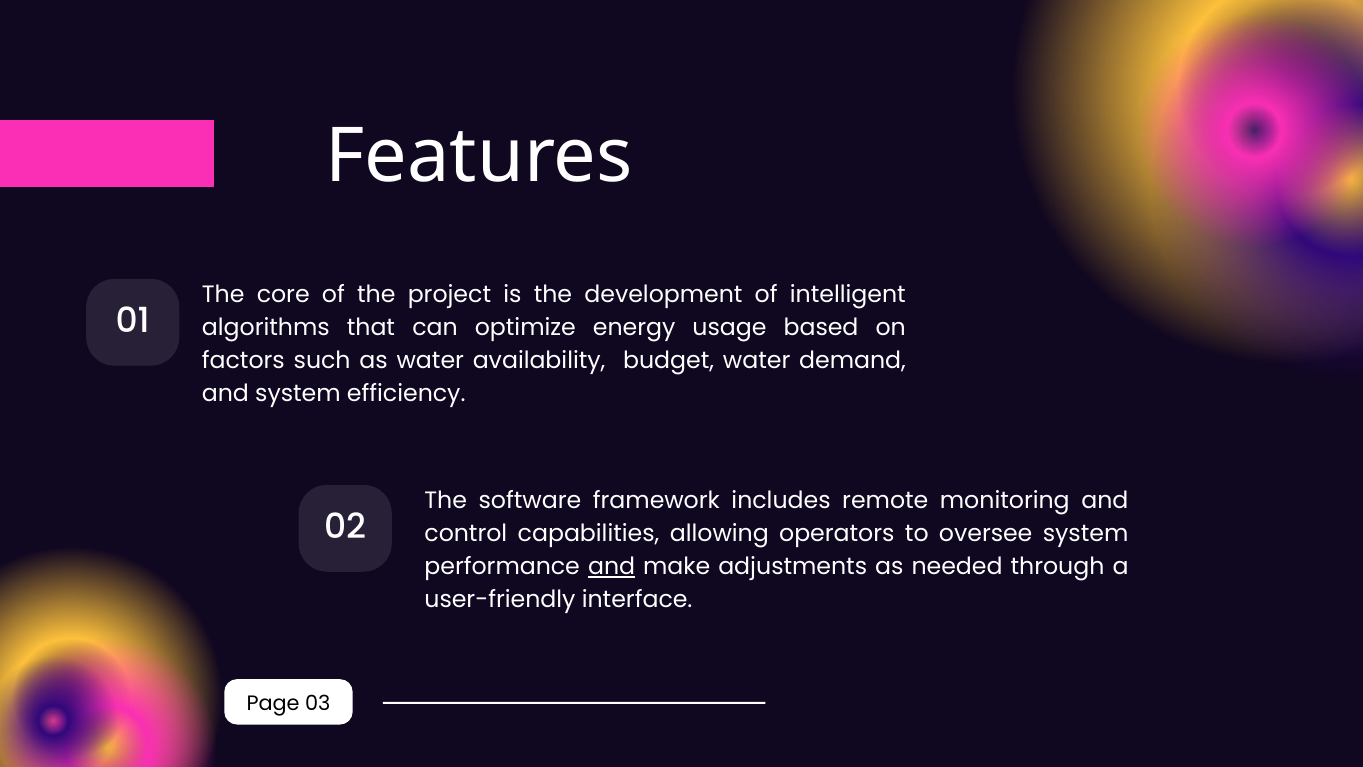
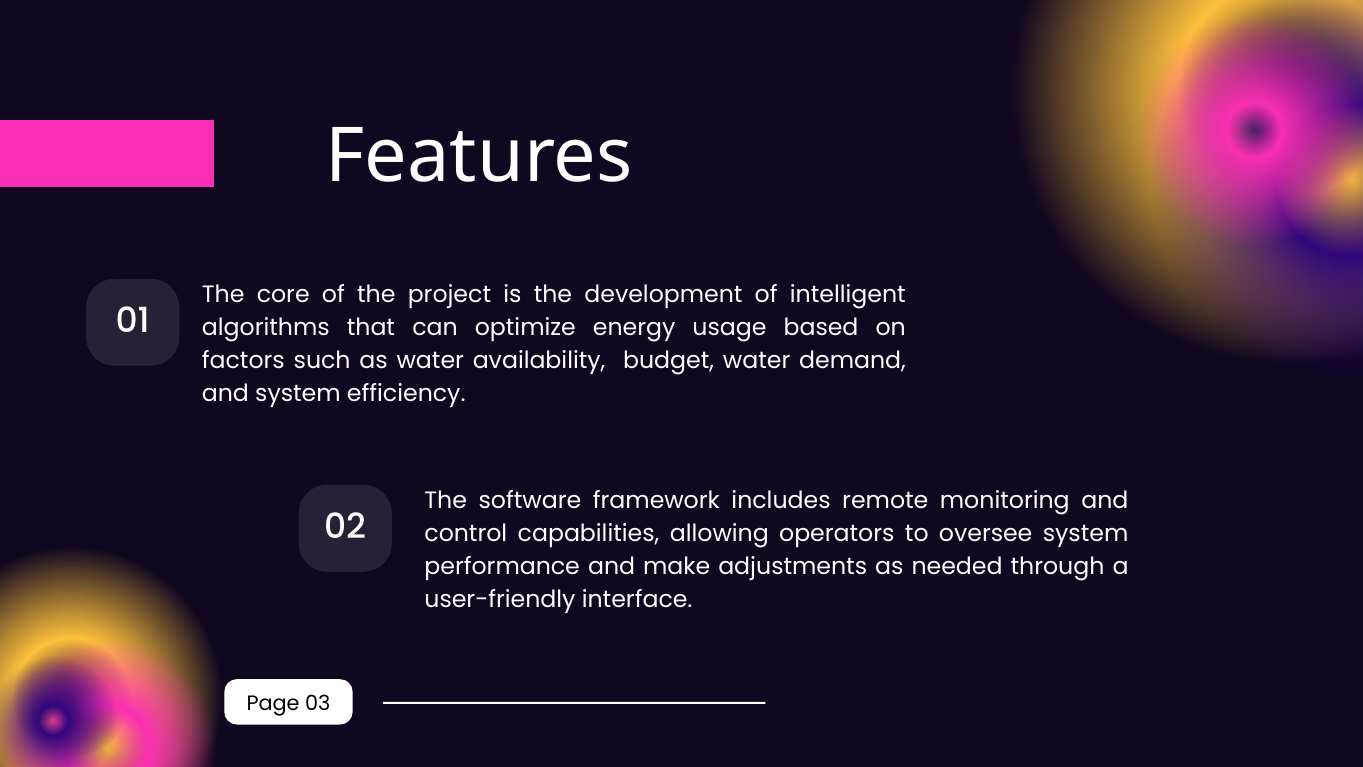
and at (612, 566) underline: present -> none
